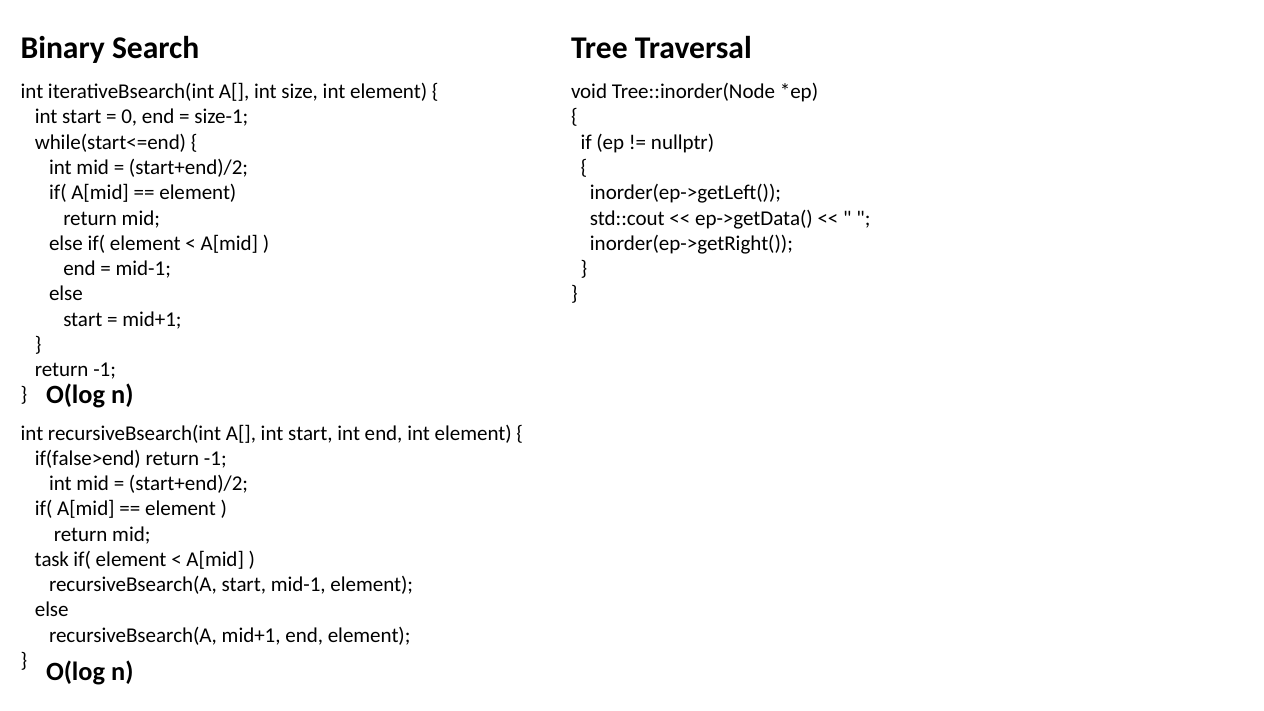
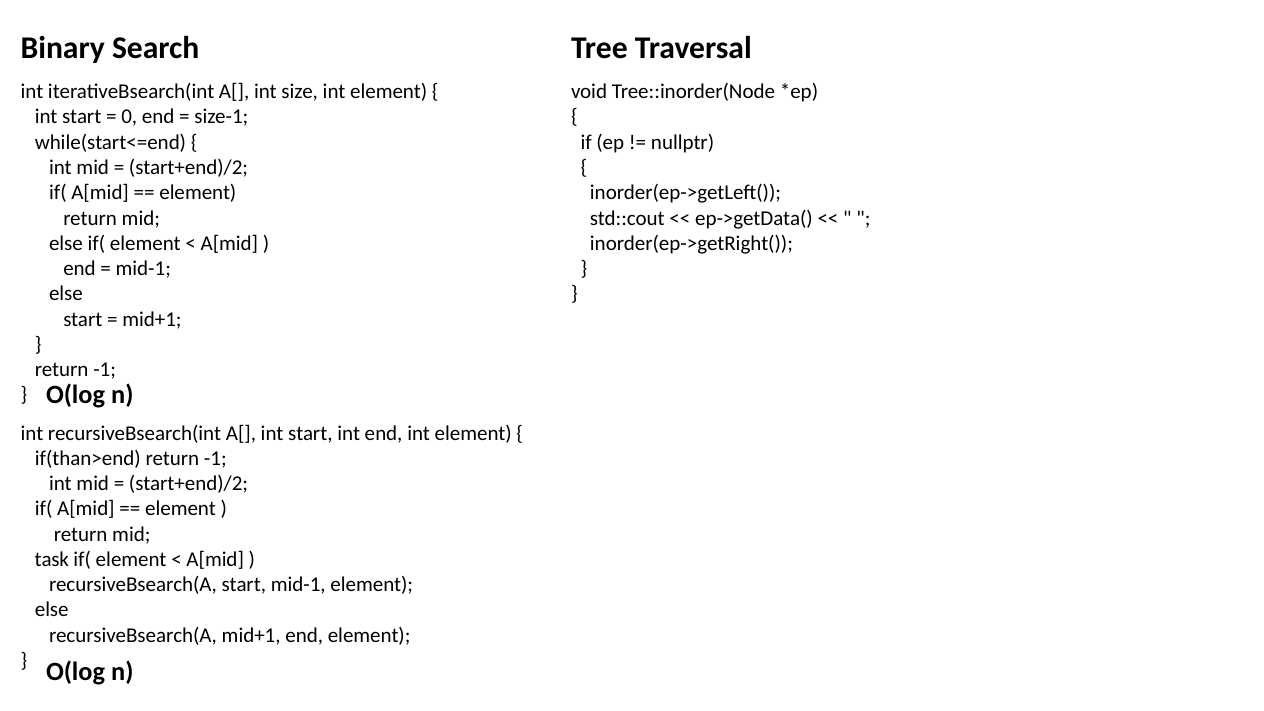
if(false>end: if(false>end -> if(than>end
